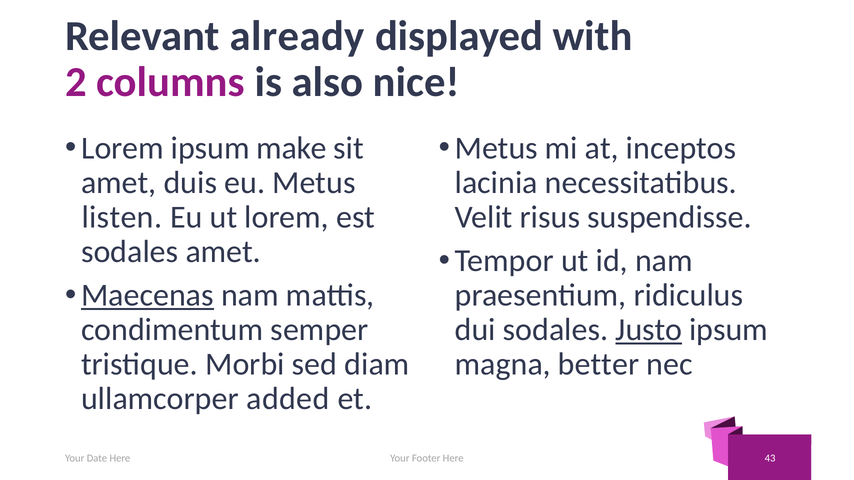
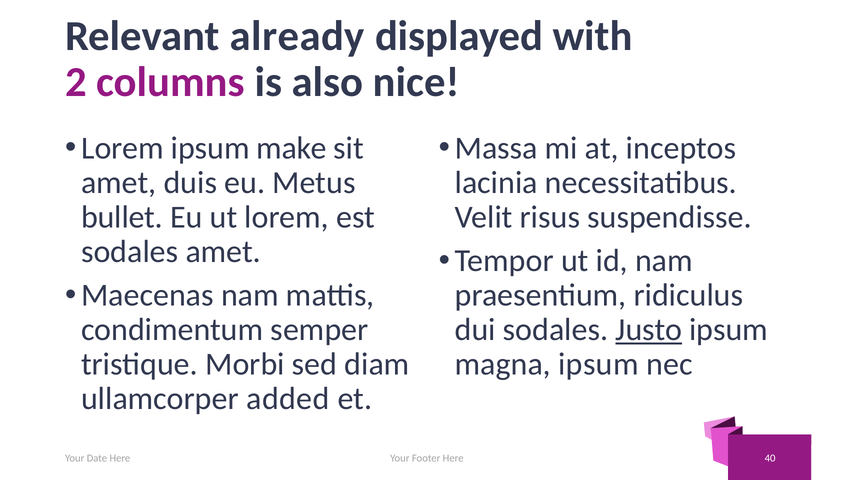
Metus at (496, 148): Metus -> Massa
listen: listen -> bullet
Maecenas underline: present -> none
magna better: better -> ipsum
43: 43 -> 40
